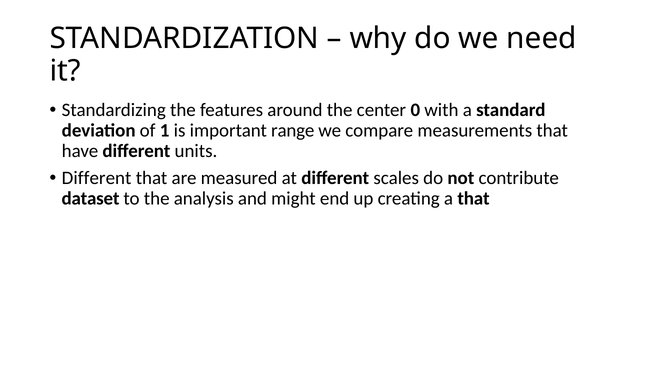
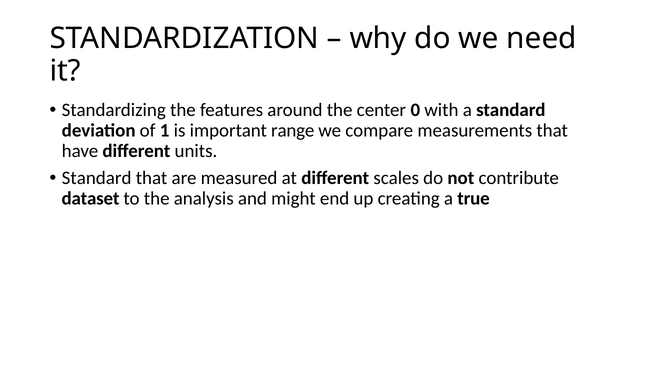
Different at (97, 178): Different -> Standard
a that: that -> true
